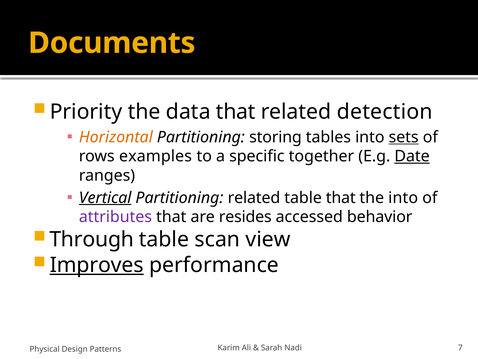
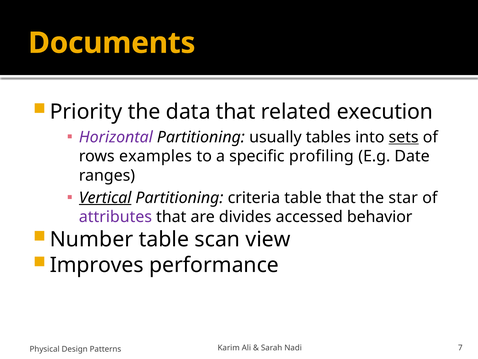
detection: detection -> execution
Horizontal colour: orange -> purple
storing: storing -> usually
together: together -> profiling
Date underline: present -> none
Partitioning related: related -> criteria
the into: into -> star
resides: resides -> divides
Through: Through -> Number
Improves underline: present -> none
